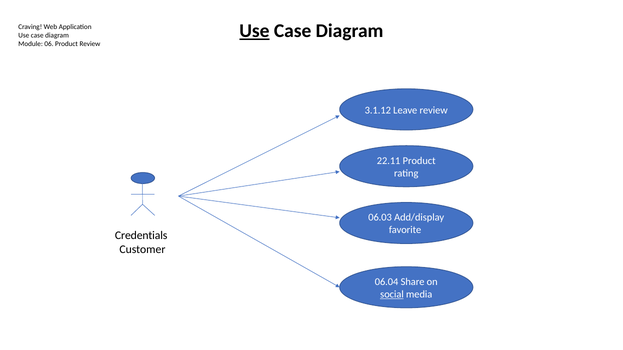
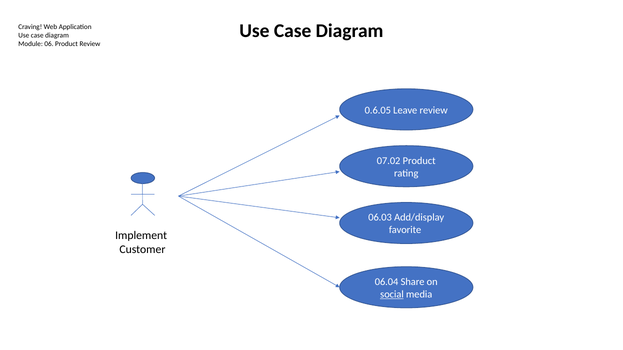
Use at (254, 31) underline: present -> none
3.1.12: 3.1.12 -> 0.6.05
22.11: 22.11 -> 07.02
Credentials: Credentials -> Implement
